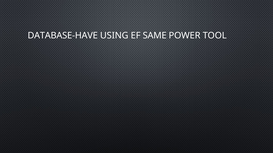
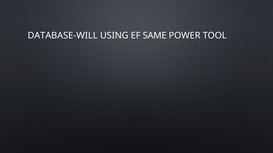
DATABASE-HAVE: DATABASE-HAVE -> DATABASE-WILL
